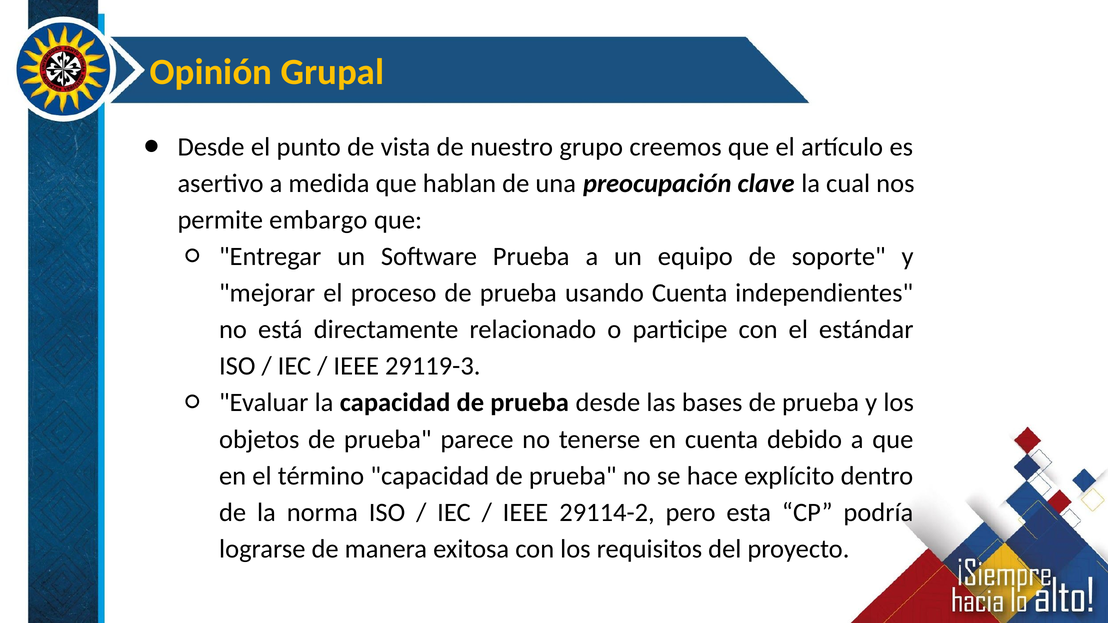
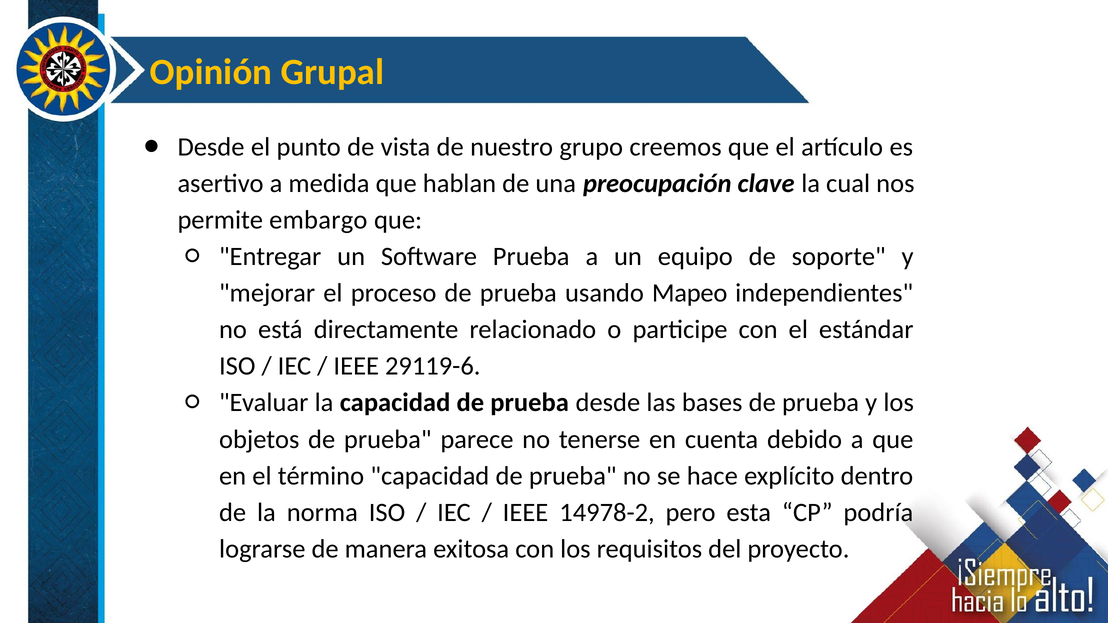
usando Cuenta: Cuenta -> Mapeo
29119-3: 29119-3 -> 29119-6
29114-2: 29114-2 -> 14978-2
